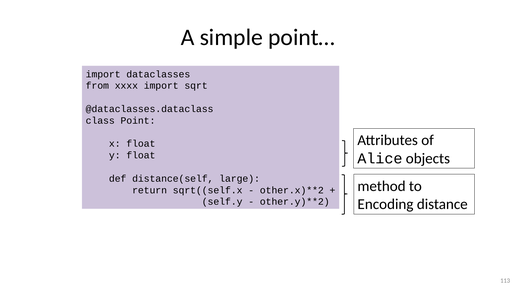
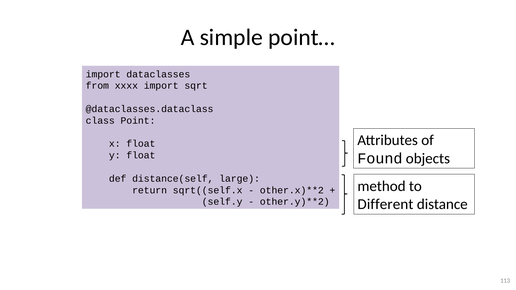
Alice: Alice -> Found
Encoding: Encoding -> Different
